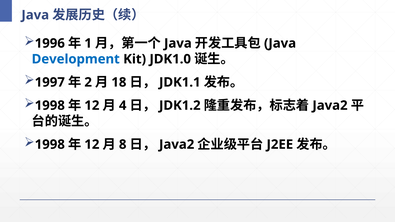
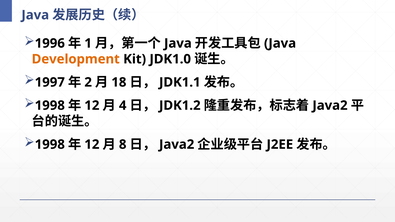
Development colour: blue -> orange
